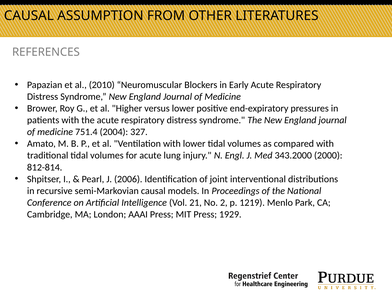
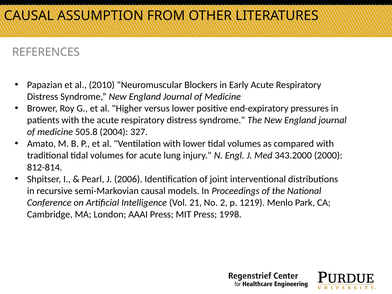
751.4: 751.4 -> 505.8
1929: 1929 -> 1998
